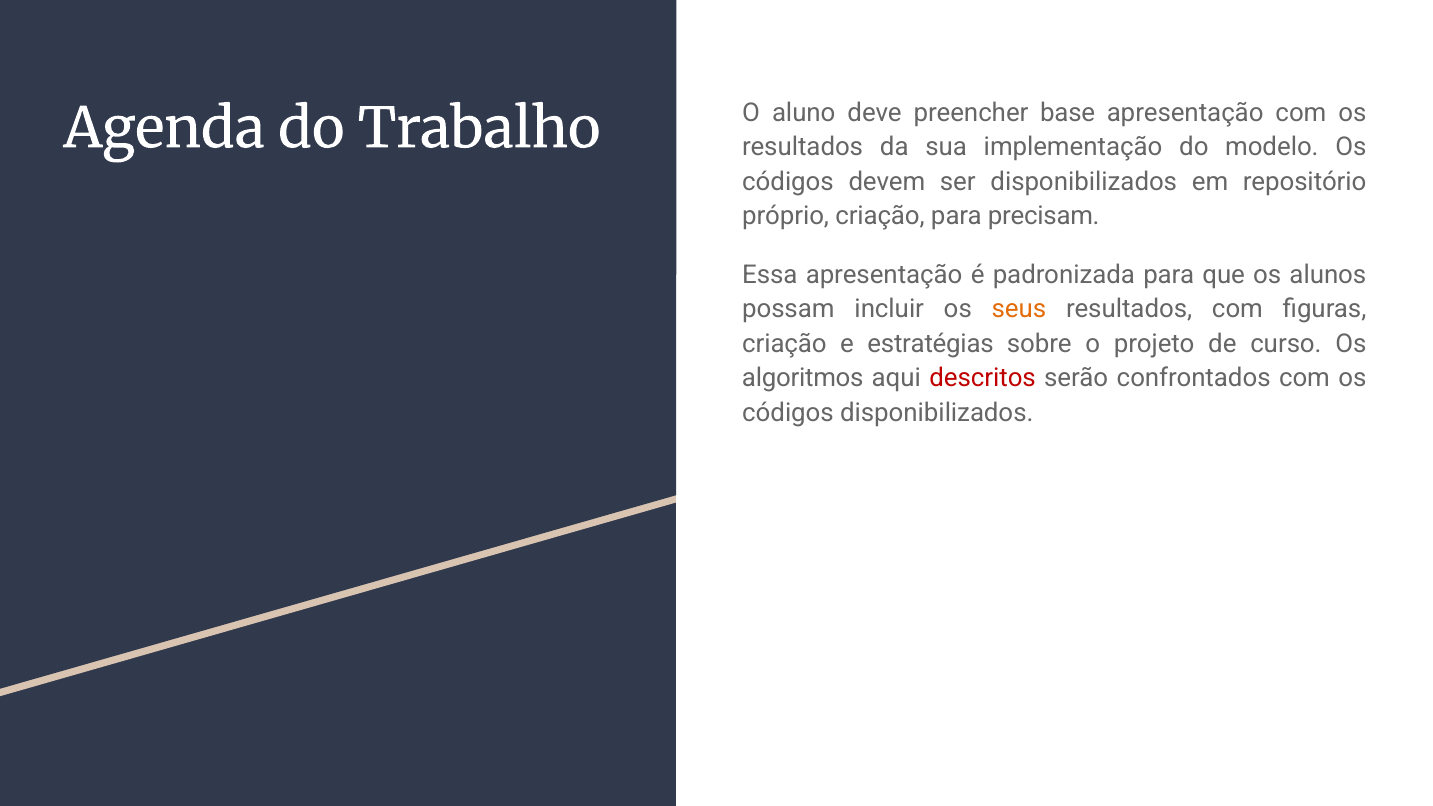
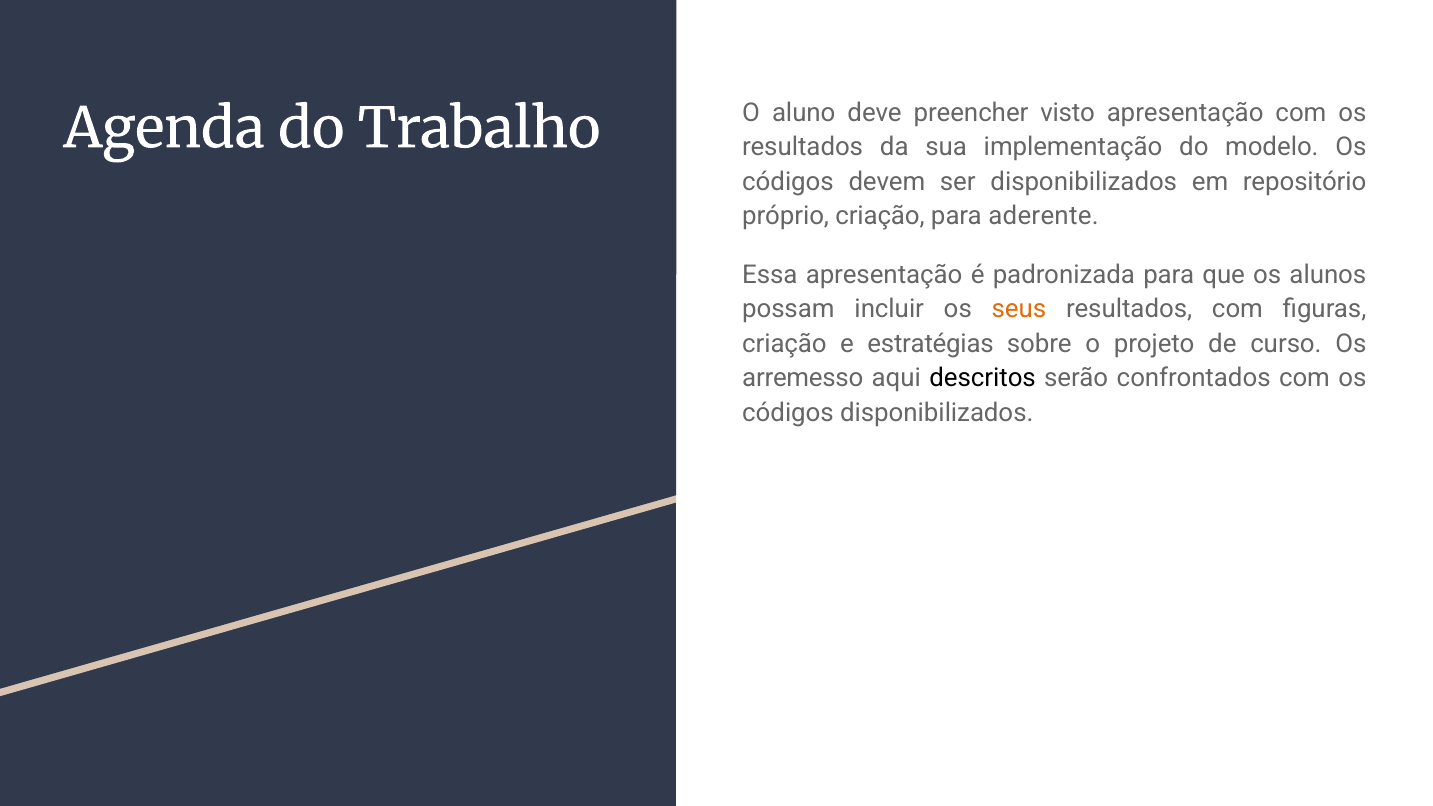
base: base -> visto
precisam: precisam -> aderente
algoritmos: algoritmos -> arremesso
descritos colour: red -> black
